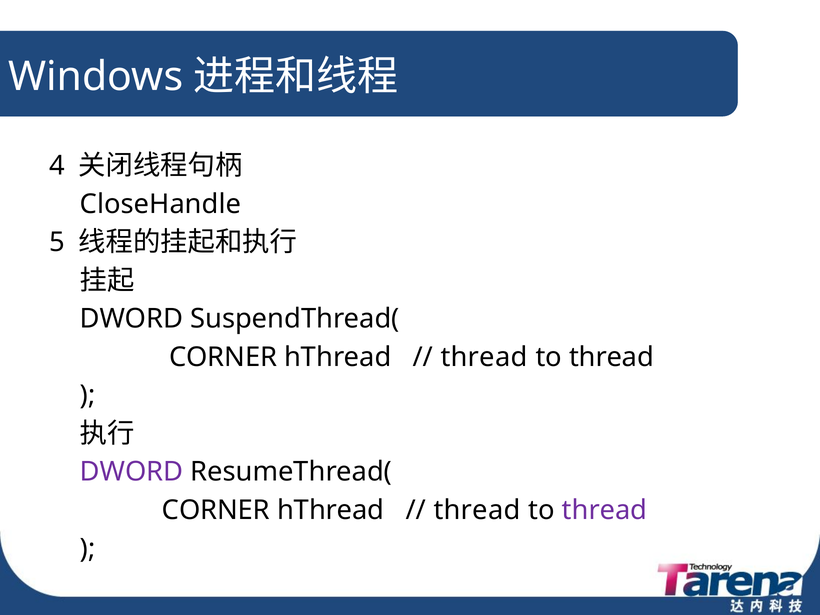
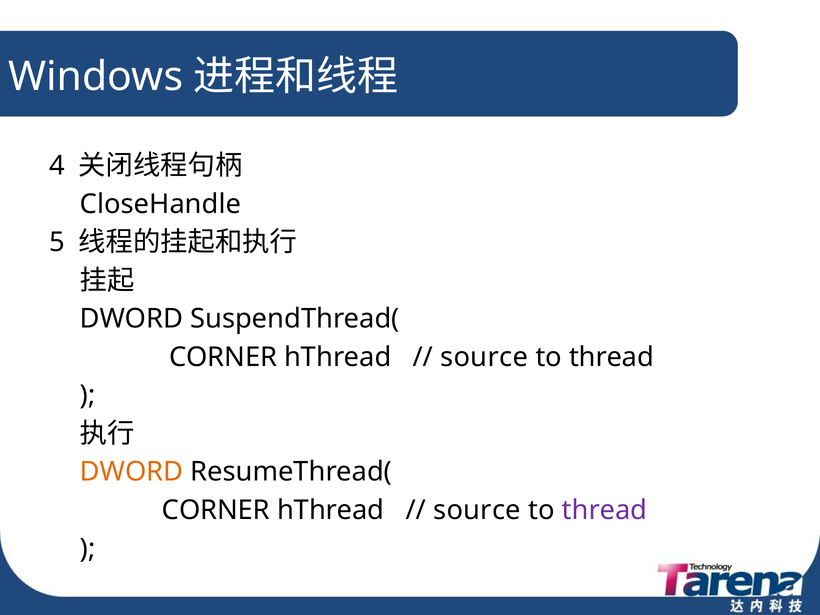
thread at (484, 357): thread -> source
DWORD at (132, 472) colour: purple -> orange
thread at (477, 510): thread -> source
